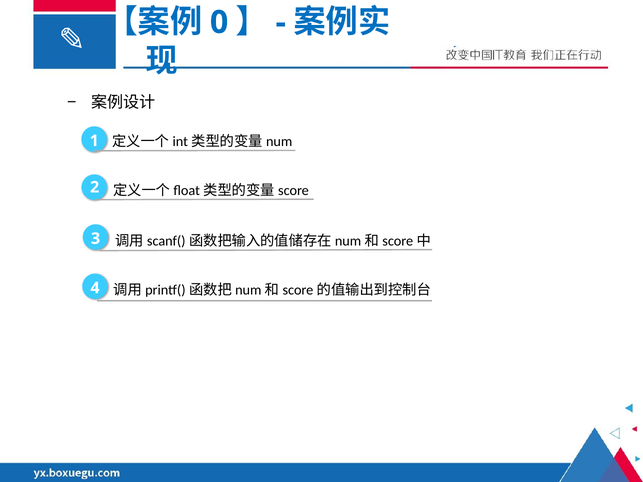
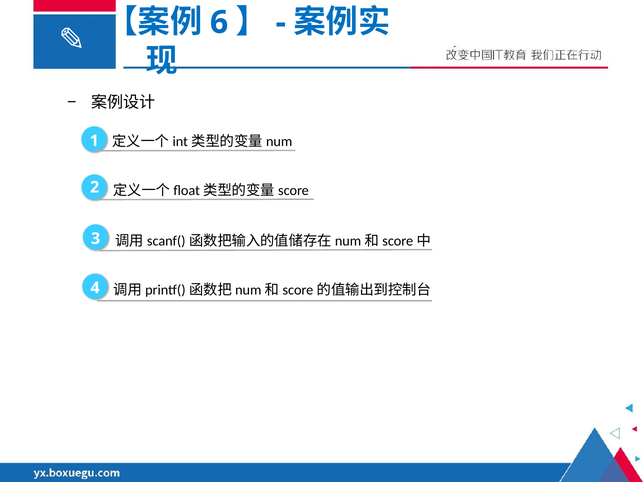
0: 0 -> 6
